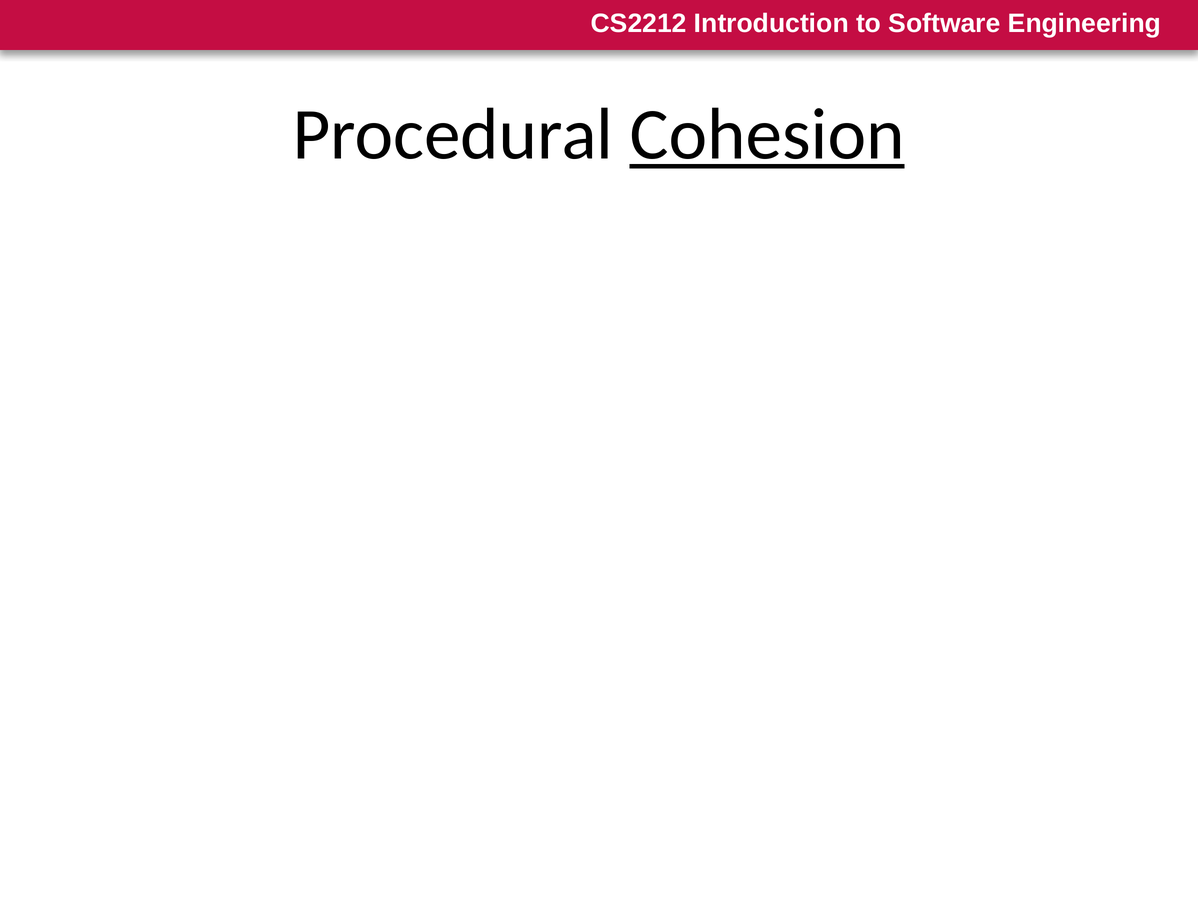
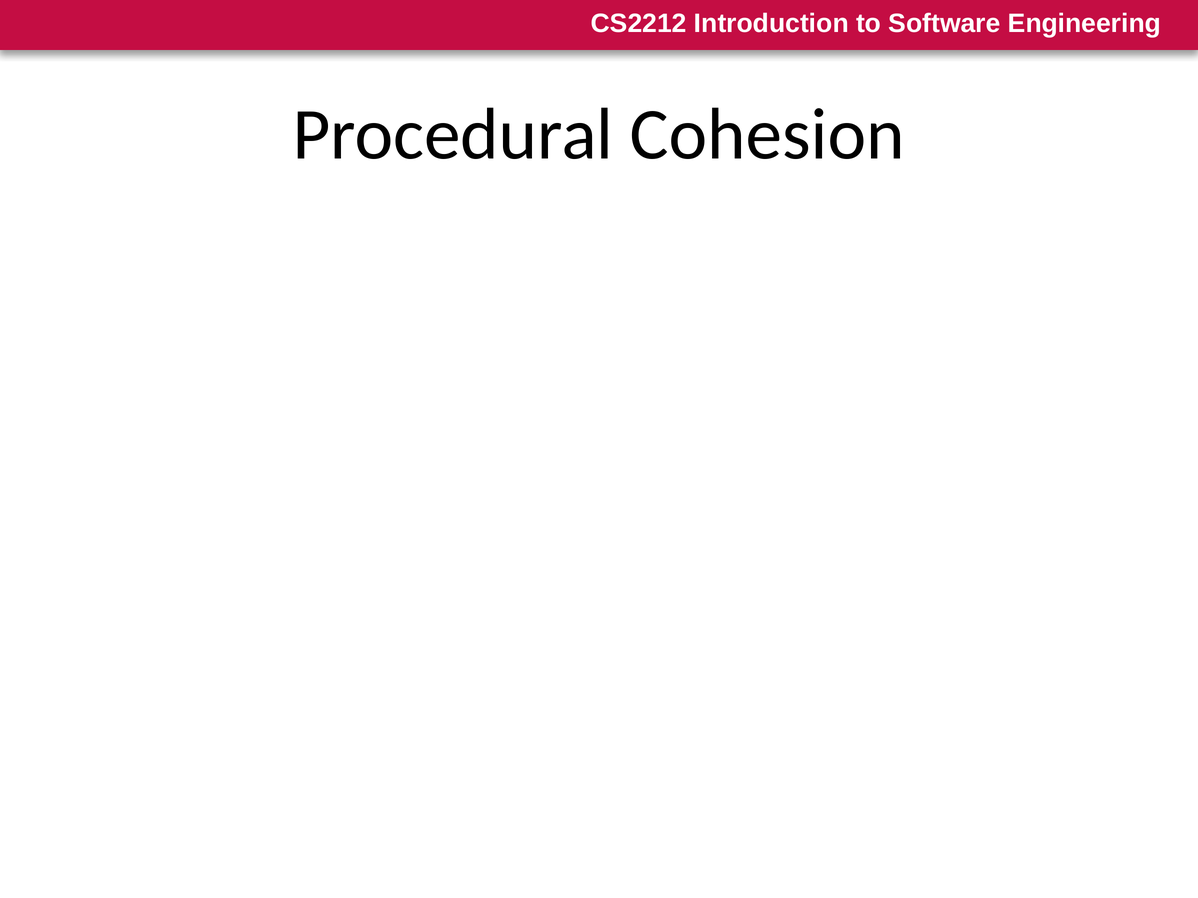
Cohesion at (767, 135) underline: present -> none
